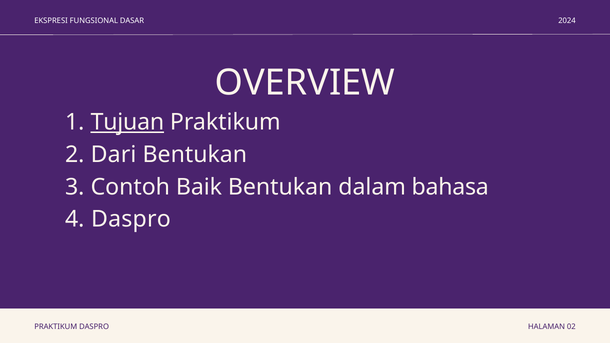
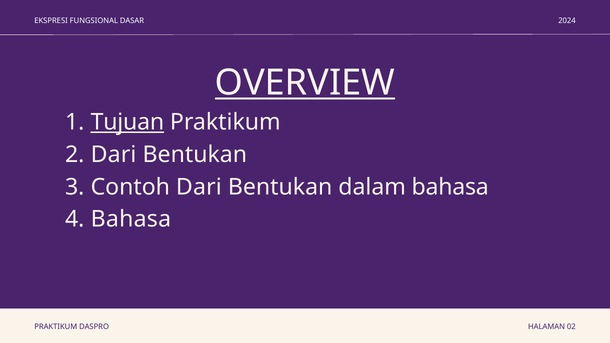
OVERVIEW underline: none -> present
Contoh Baik: Baik -> Dari
Daspro at (131, 219): Daspro -> Bahasa
